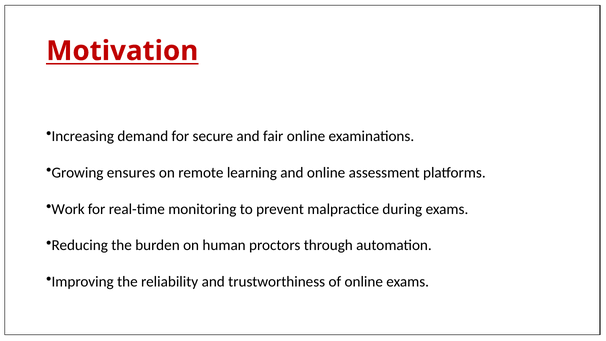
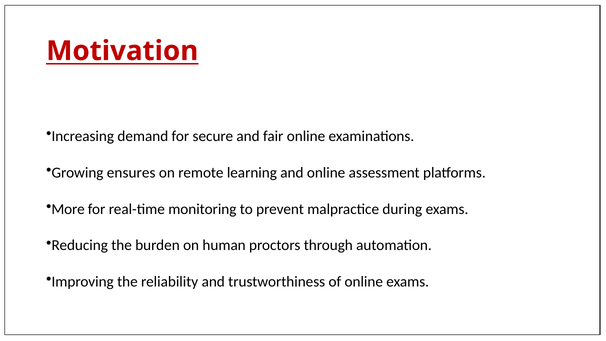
Work: Work -> More
